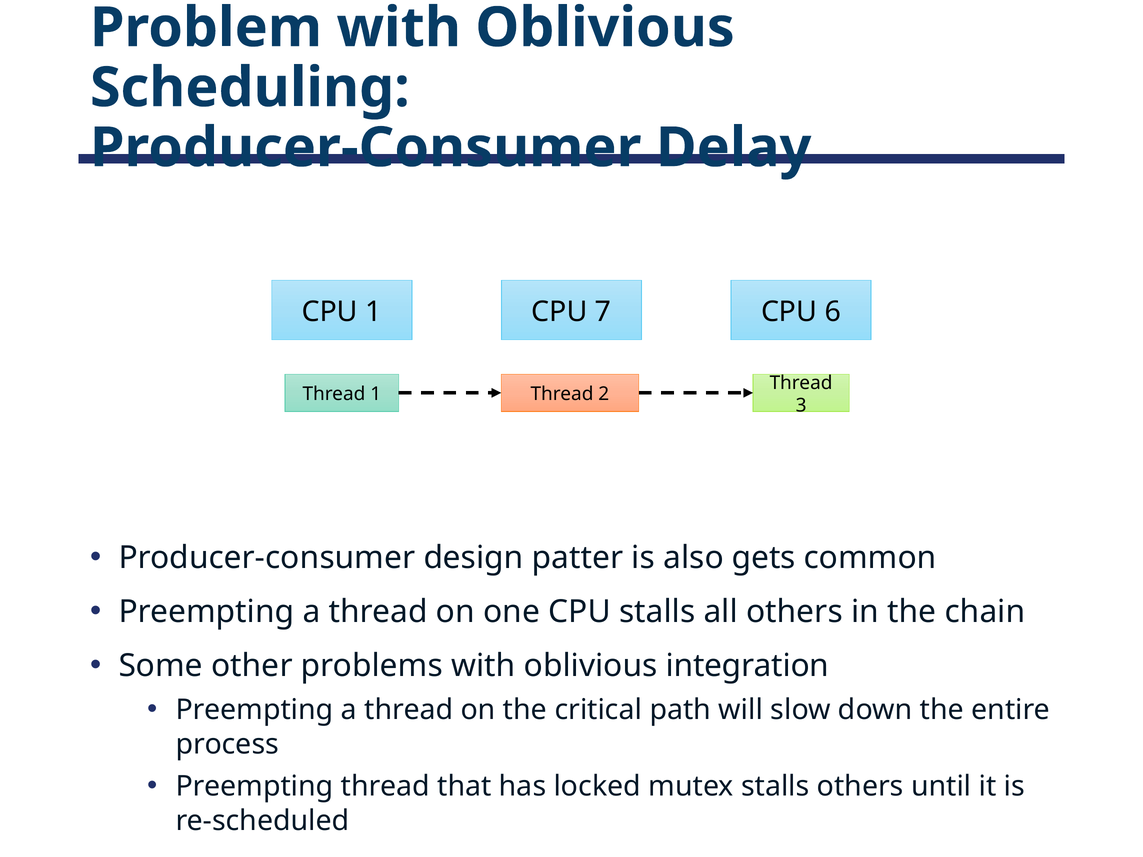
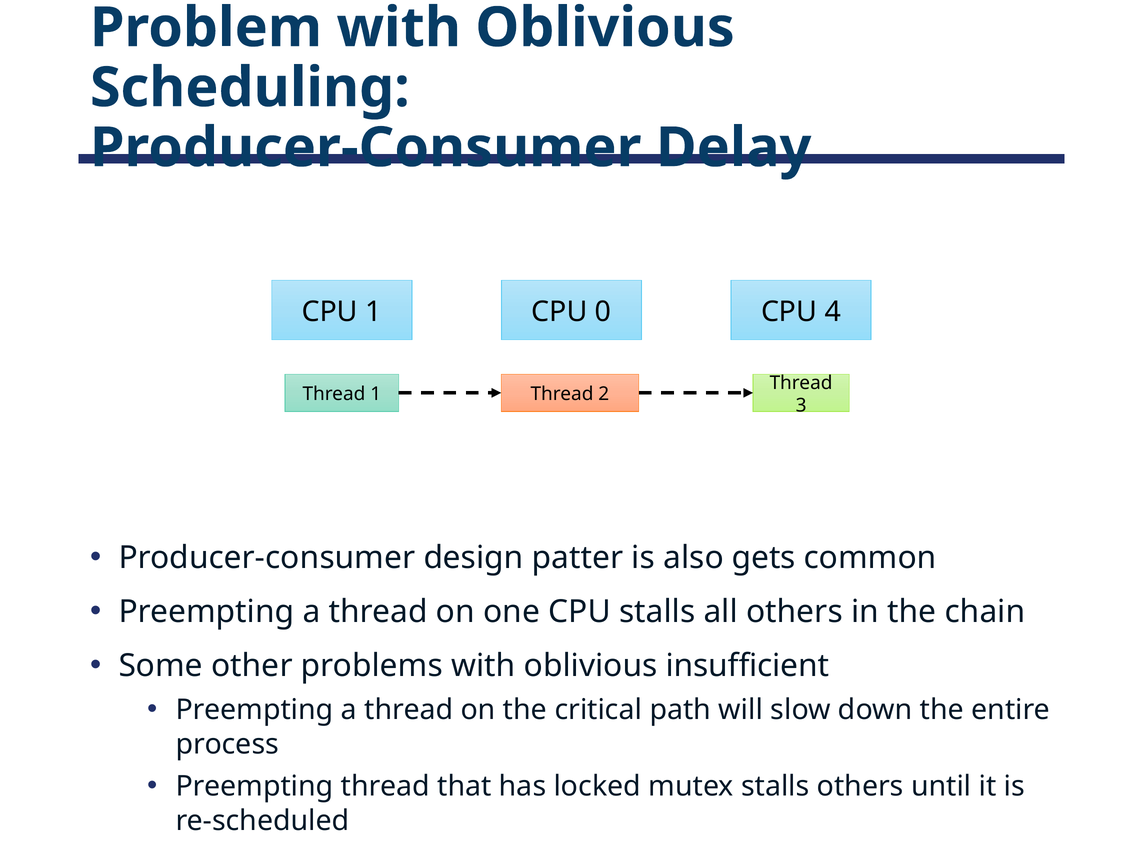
7: 7 -> 0
6: 6 -> 4
integration: integration -> insufficient
